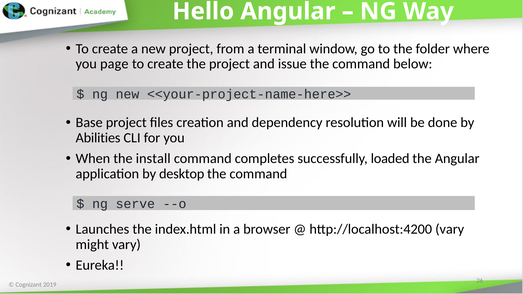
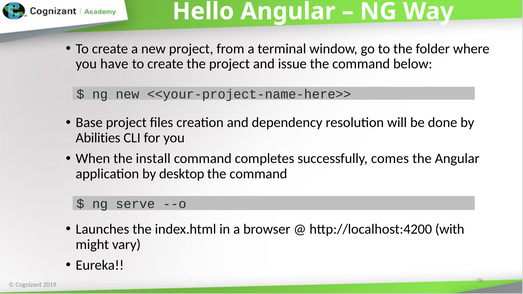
page: page -> have
loaded: loaded -> comes
http://localhost:4200 vary: vary -> with
